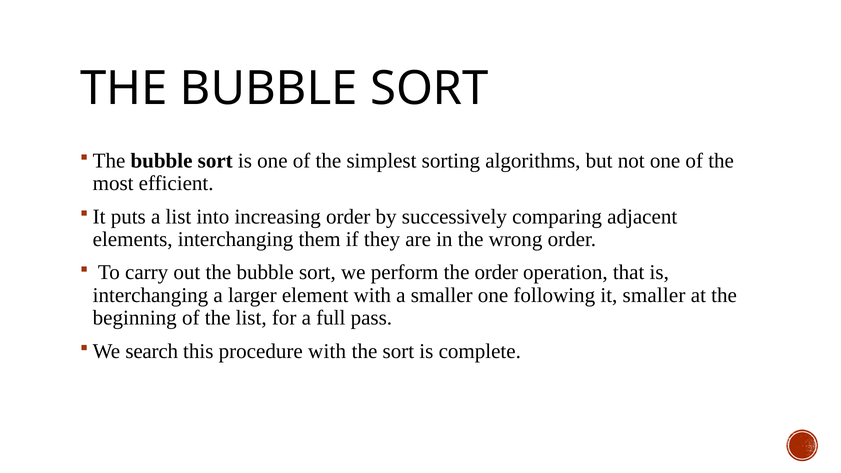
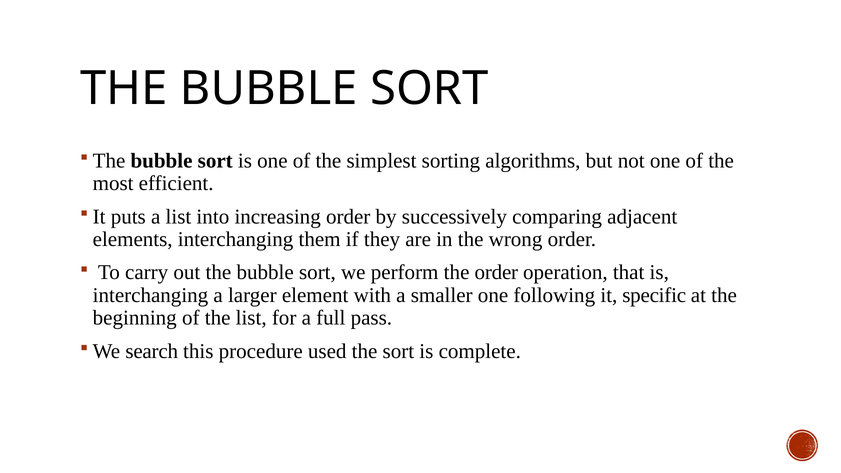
it smaller: smaller -> specific
procedure with: with -> used
